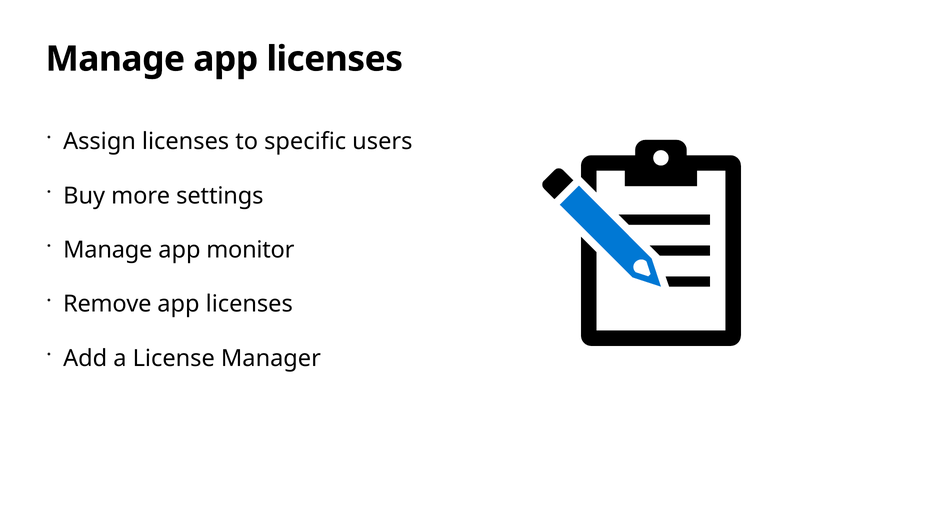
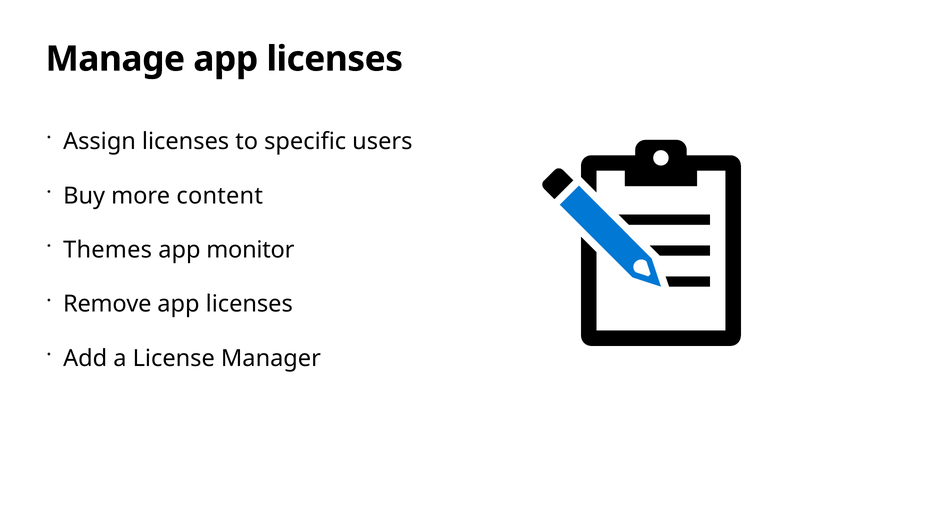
settings: settings -> content
Manage at (108, 250): Manage -> Themes
